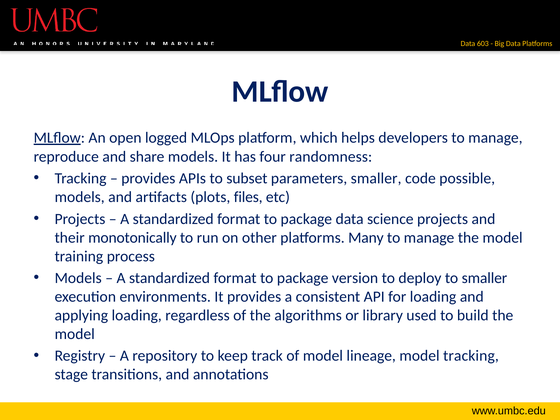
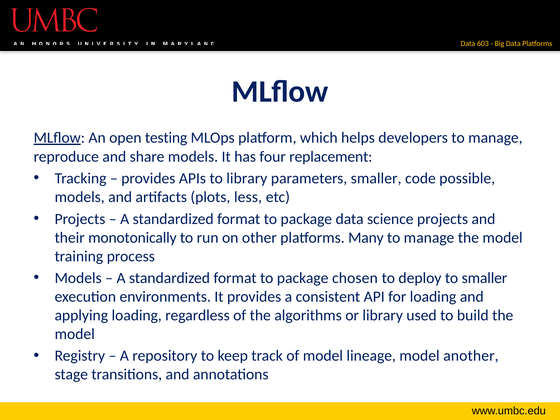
logged: logged -> testing
randomness: randomness -> replacement
to subset: subset -> library
files: files -> less
version: version -> chosen
model tracking: tracking -> another
